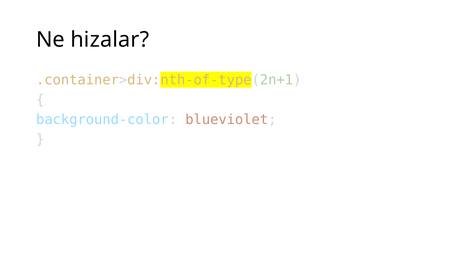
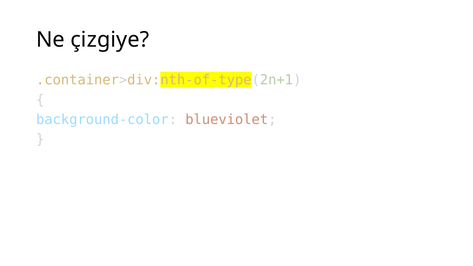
hizalar: hizalar -> çizgiye
